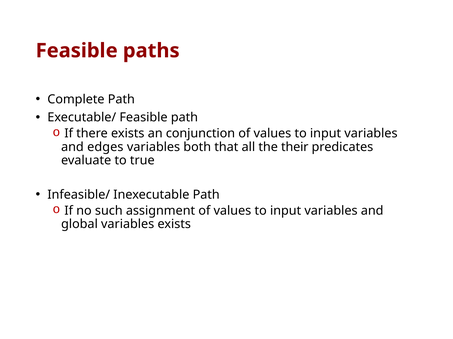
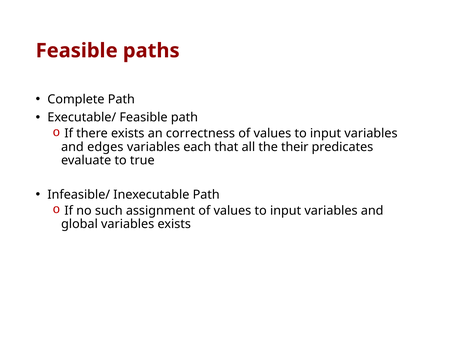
conjunction: conjunction -> correctness
both: both -> each
